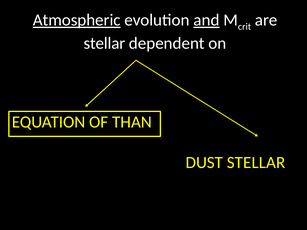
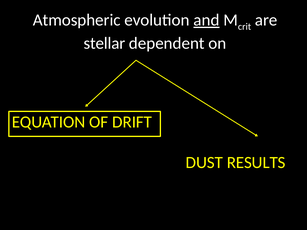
Atmospheric underline: present -> none
THAN: THAN -> DRIFT
DUST STELLAR: STELLAR -> RESULTS
